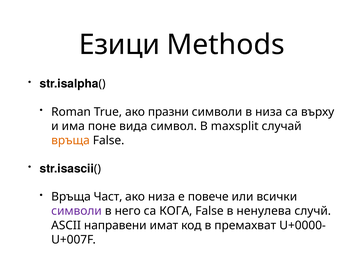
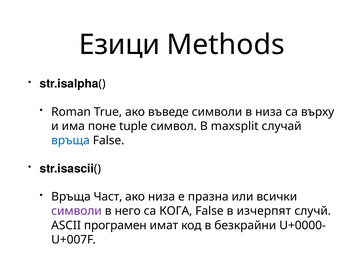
празни: празни -> въведе
вида: вида -> tuple
връща at (71, 140) colour: orange -> blue
повече: повече -> празна
ненулева: ненулева -> изчерпят
направени: направени -> програмен
премахват: премахват -> безкрайни
